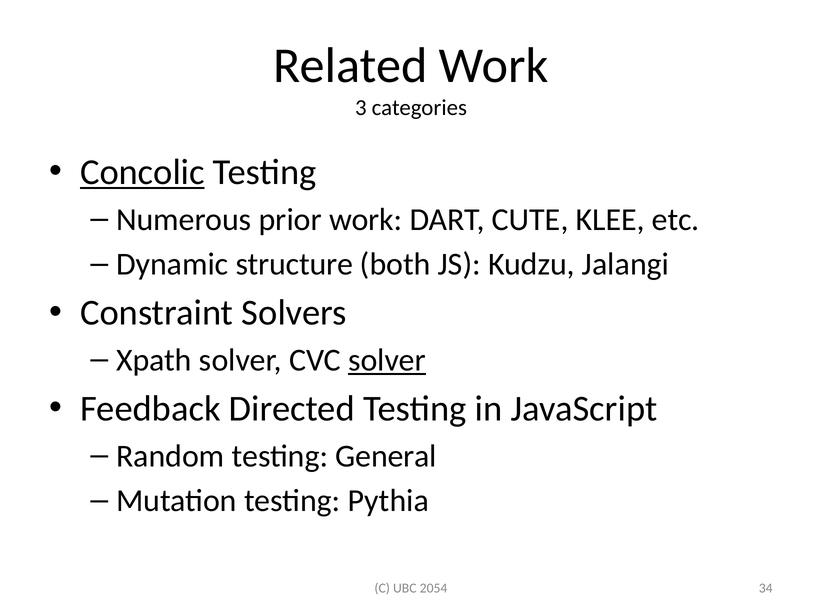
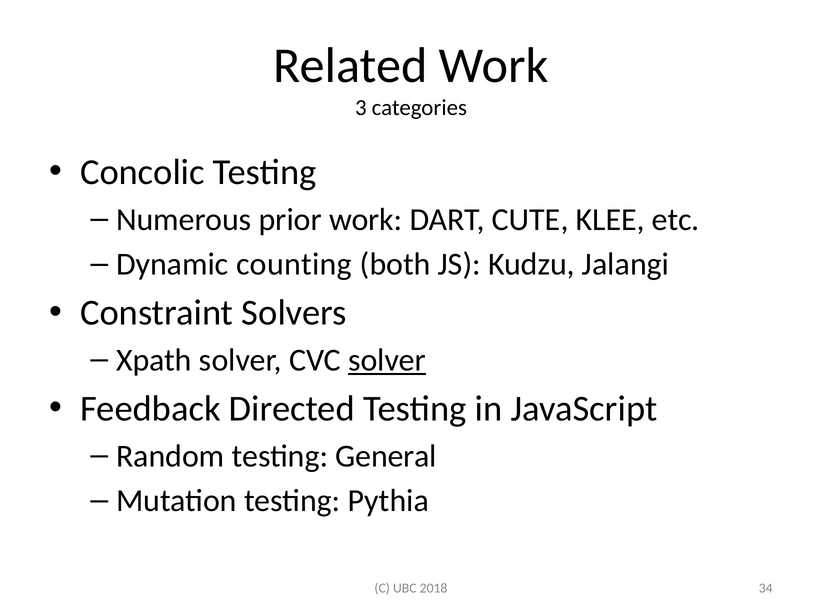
Concolic underline: present -> none
structure: structure -> counting
2054: 2054 -> 2018
